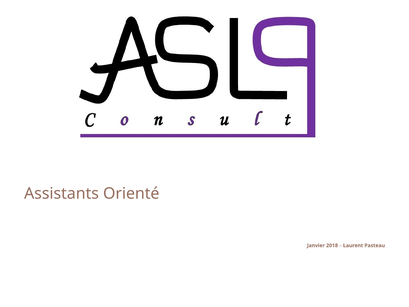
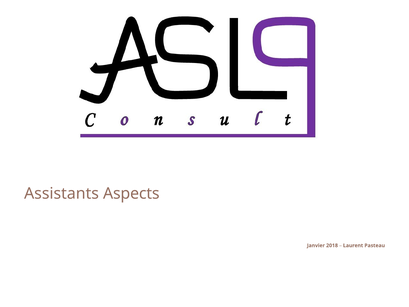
Orienté: Orienté -> Aspects
